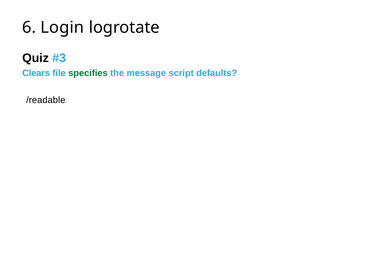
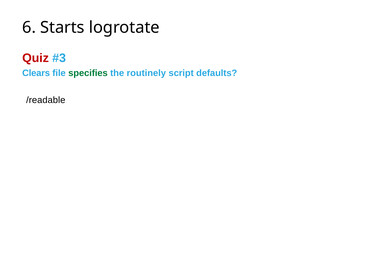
Login: Login -> Starts
Quiz colour: black -> red
message: message -> routinely
